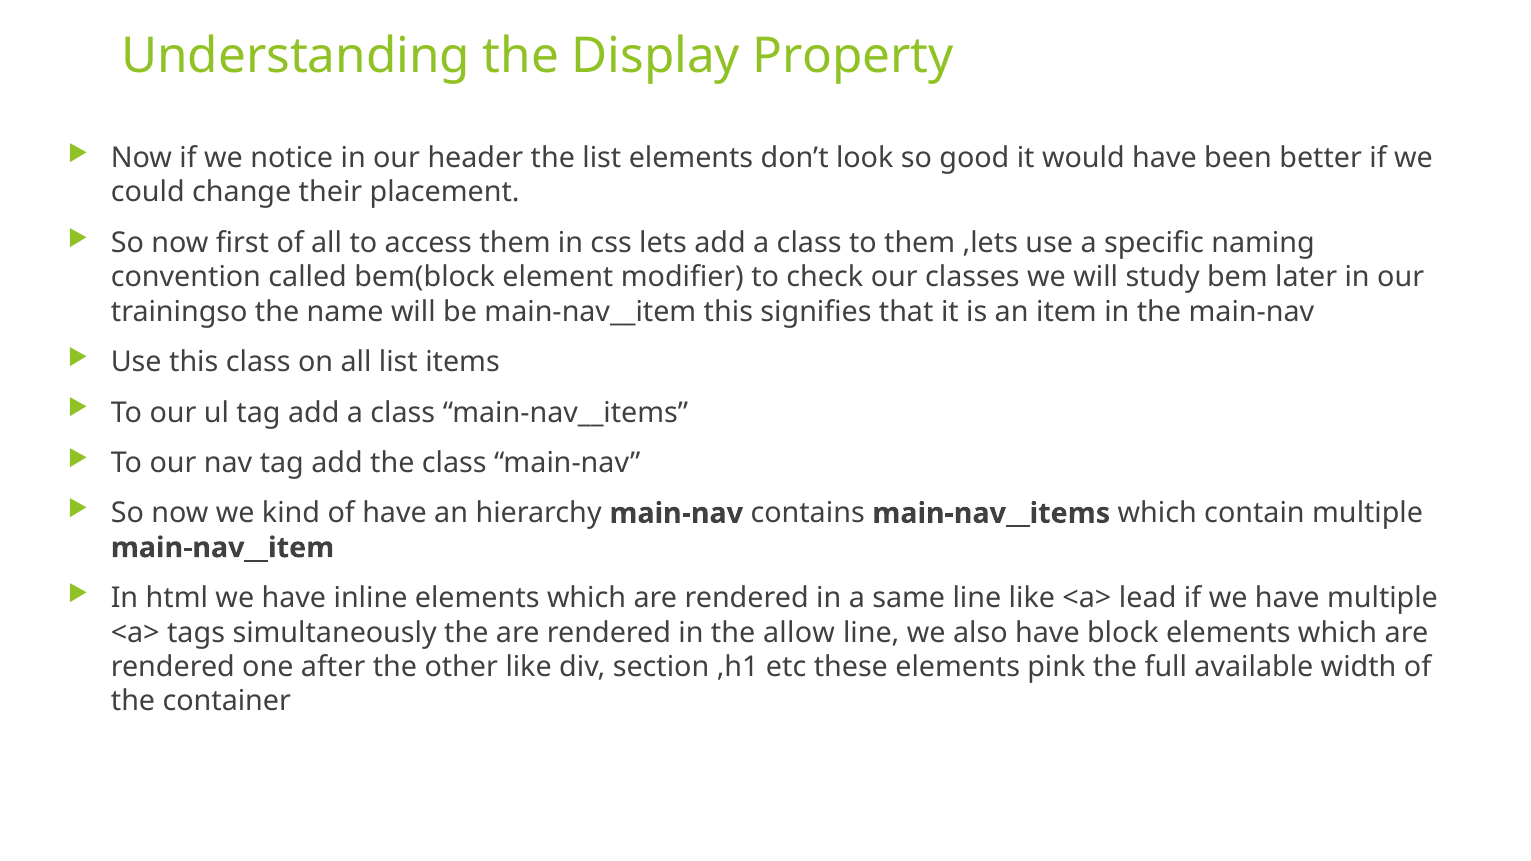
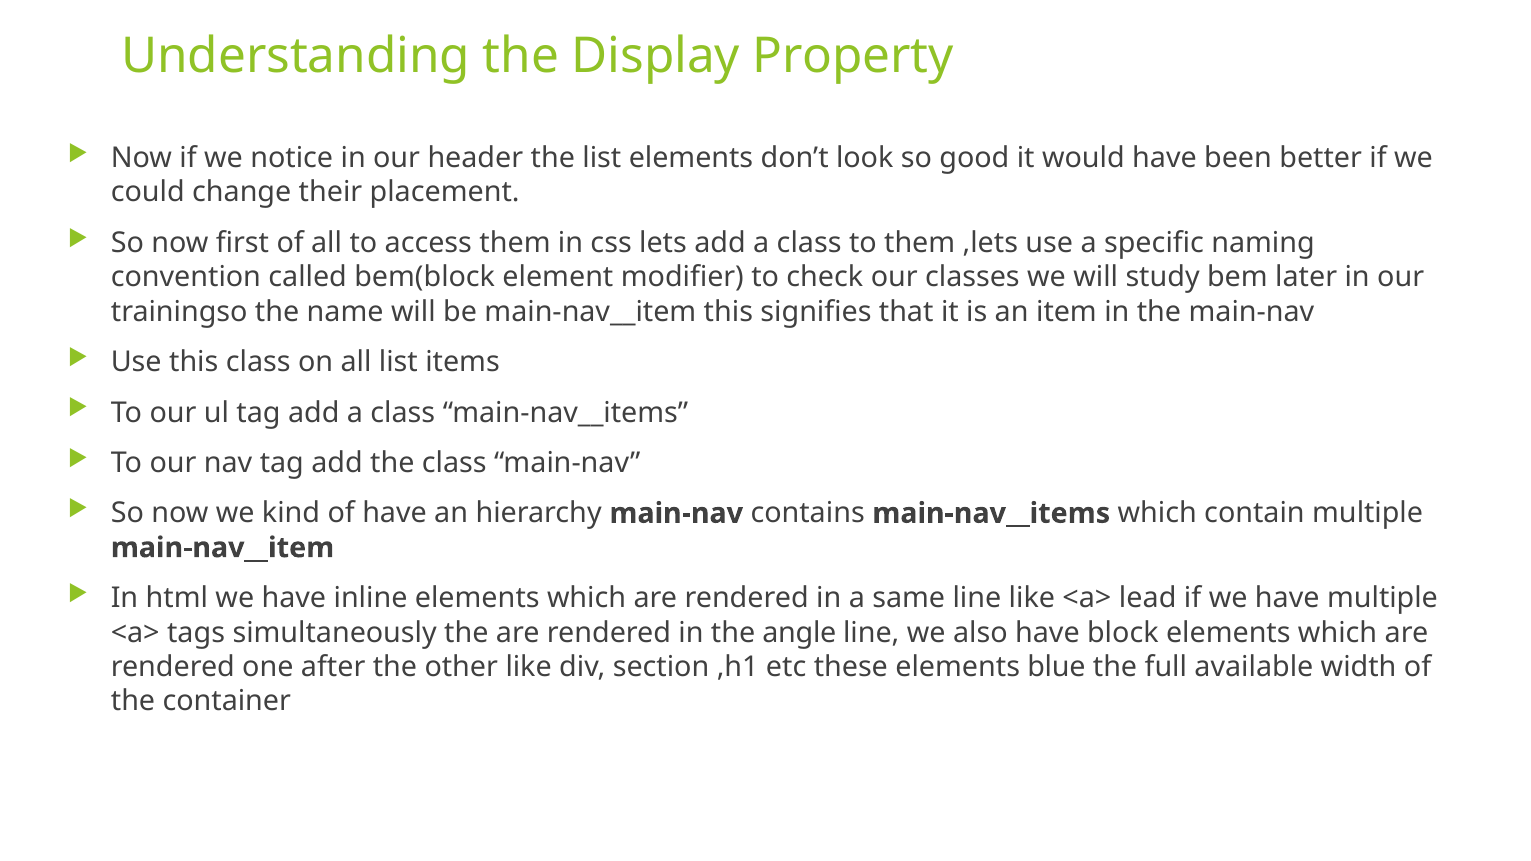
allow: allow -> angle
pink: pink -> blue
